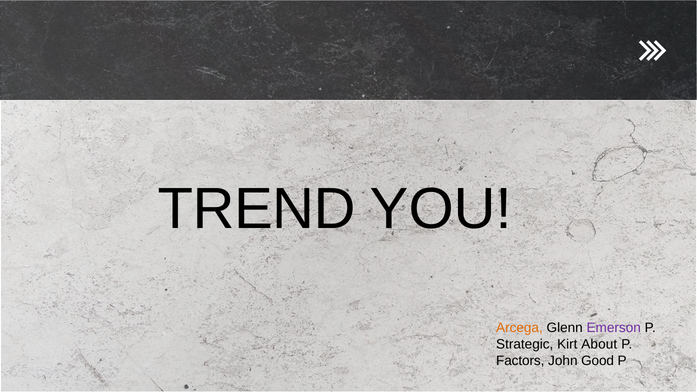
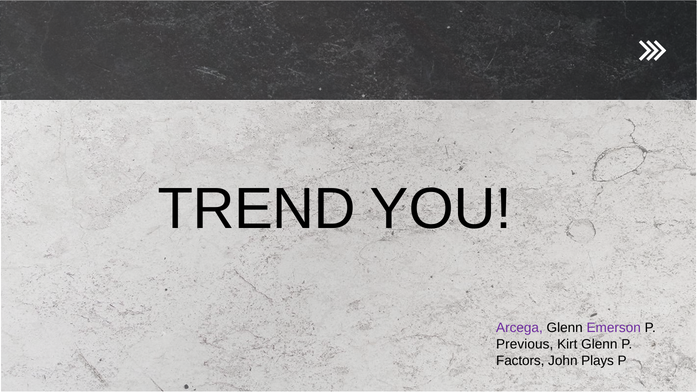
Arcega colour: orange -> purple
Strategic: Strategic -> Previous
Kirt About: About -> Glenn
Good: Good -> Plays
